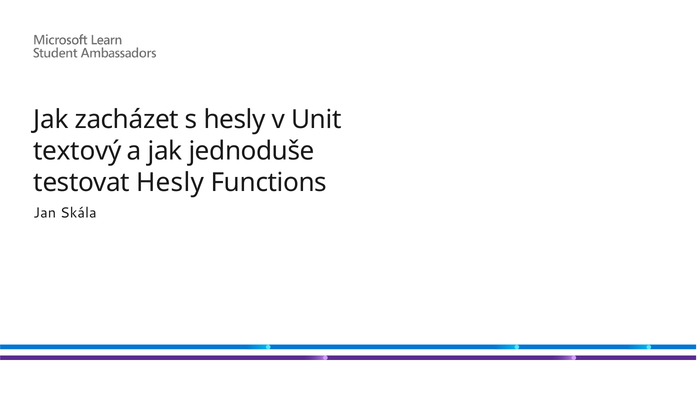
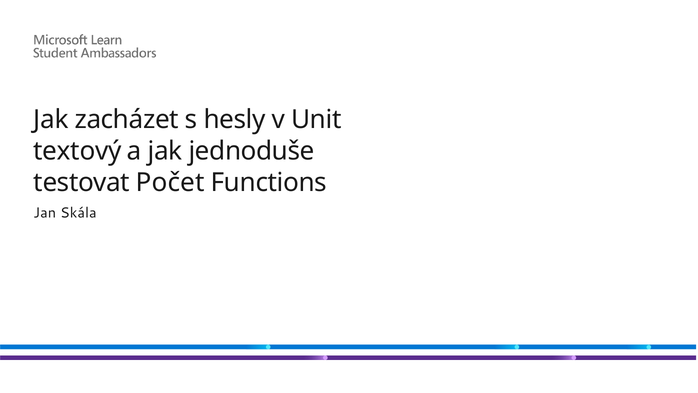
testovat Hesly: Hesly -> Počet
